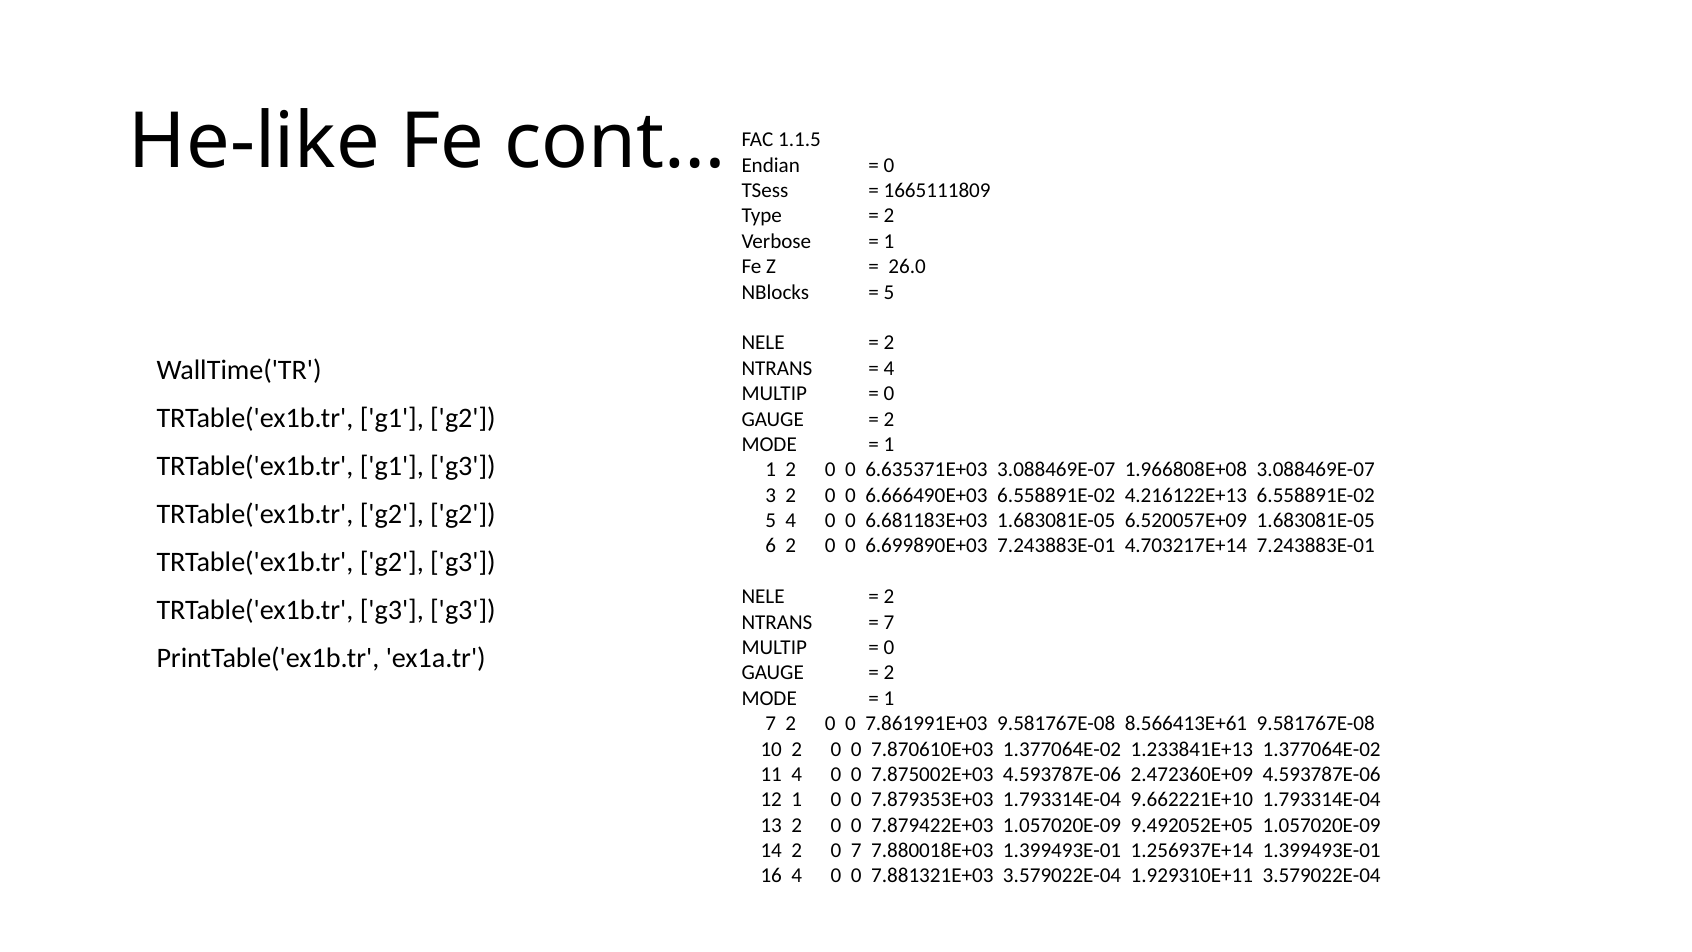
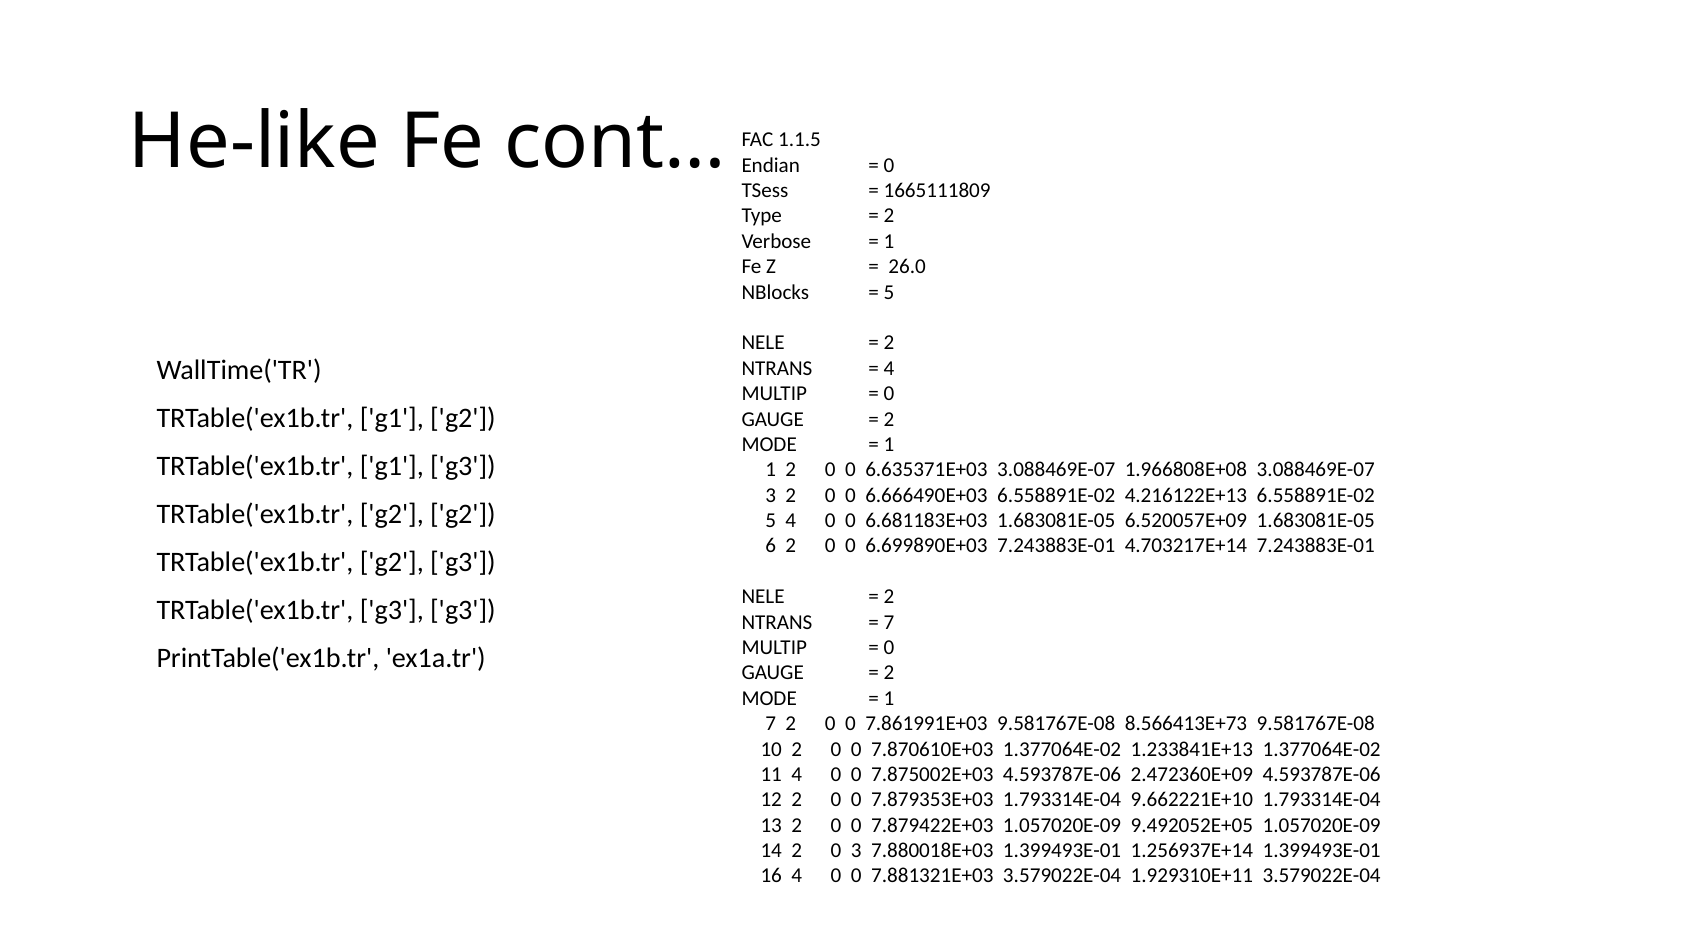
8.566413E+61: 8.566413E+61 -> 8.566413E+73
12 1: 1 -> 2
0 7: 7 -> 3
